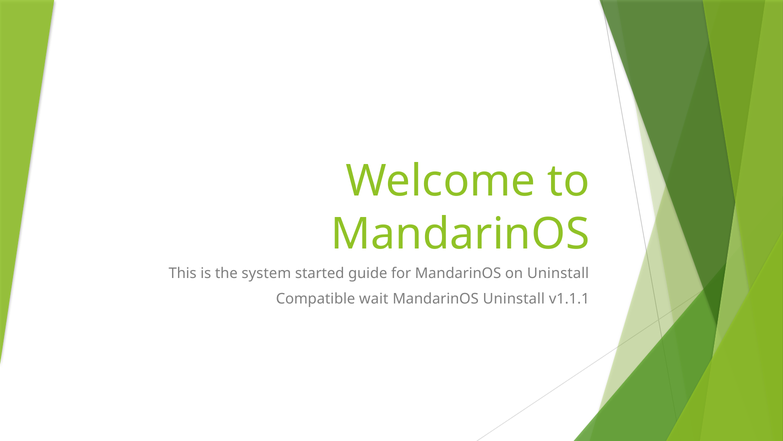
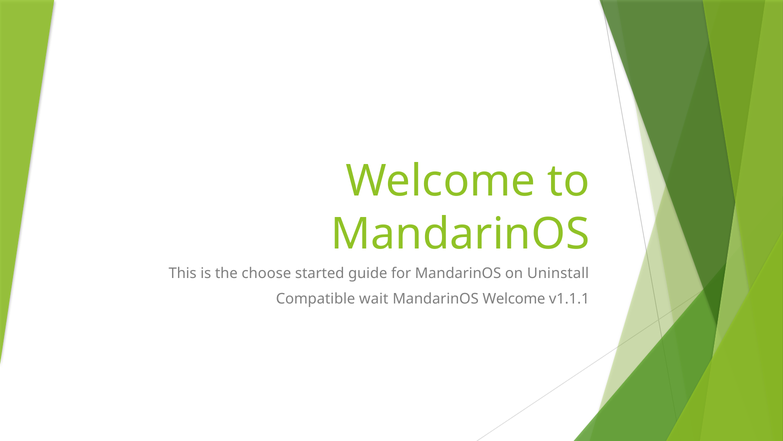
system: system -> choose
MandarinOS Uninstall: Uninstall -> Welcome
